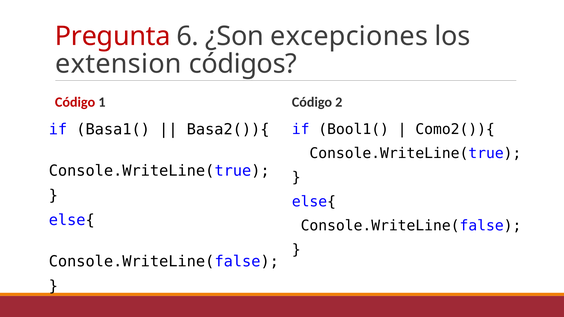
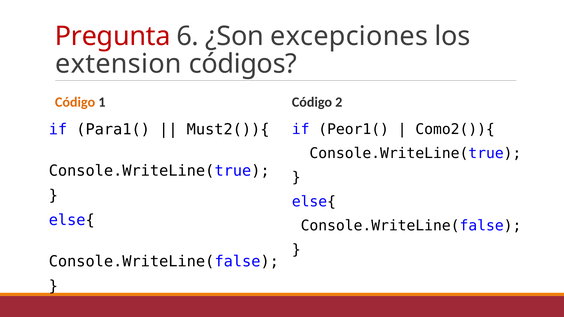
Código at (75, 102) colour: red -> orange
Bool1(: Bool1( -> Peor1(
Basa1(: Basa1( -> Para1(
Basa2()){: Basa2()){ -> Must2()){
